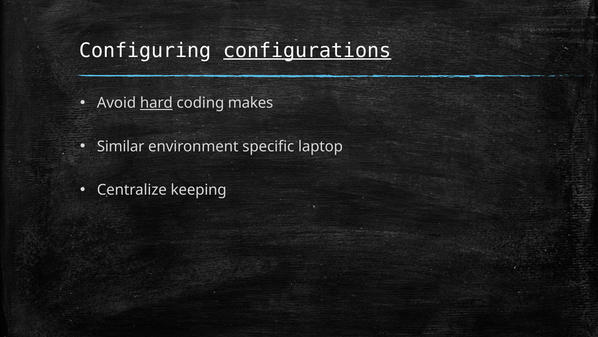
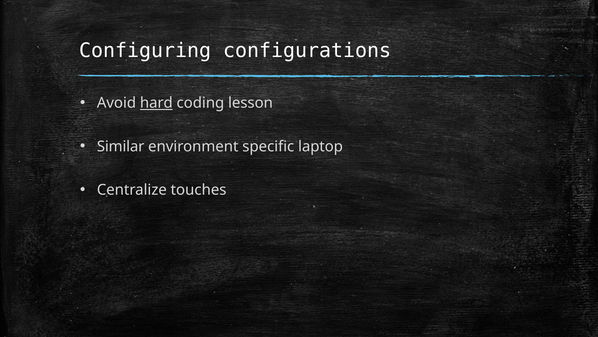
configurations underline: present -> none
makes: makes -> lesson
keeping: keeping -> touches
